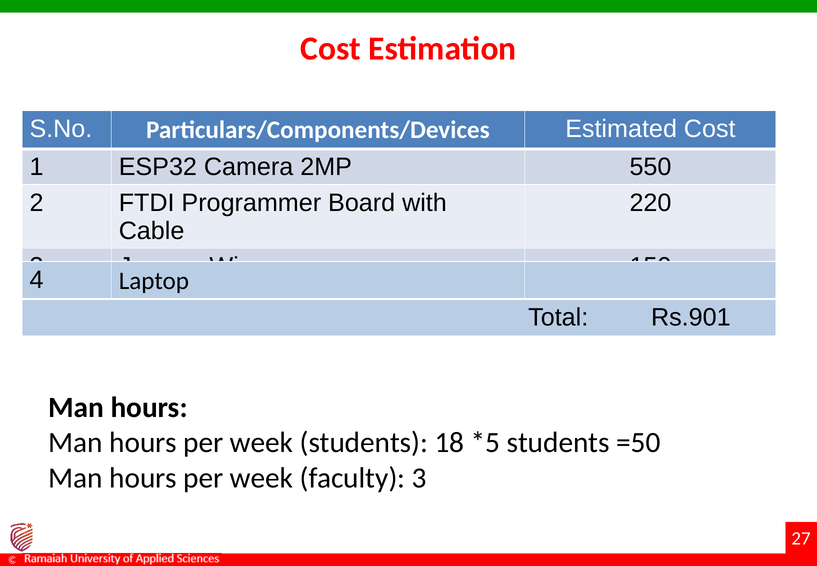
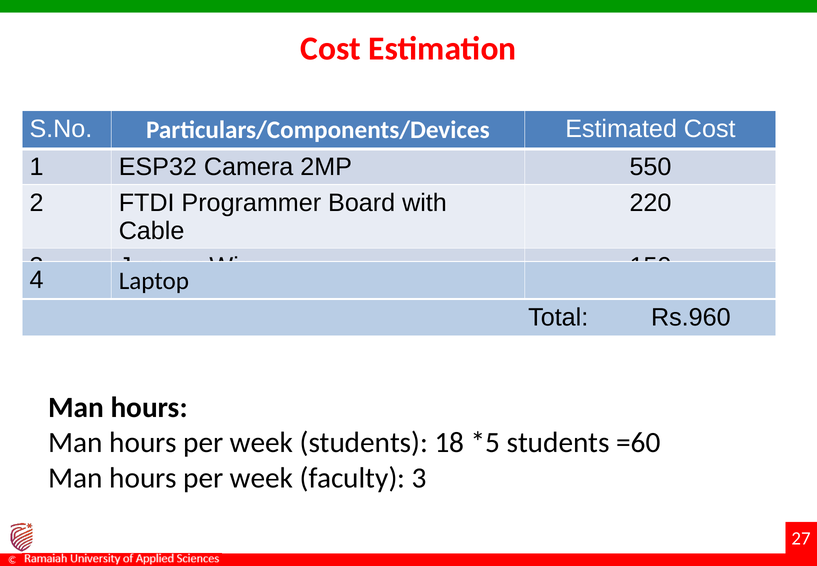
Rs.901: Rs.901 -> Rs.960
=50: =50 -> =60
